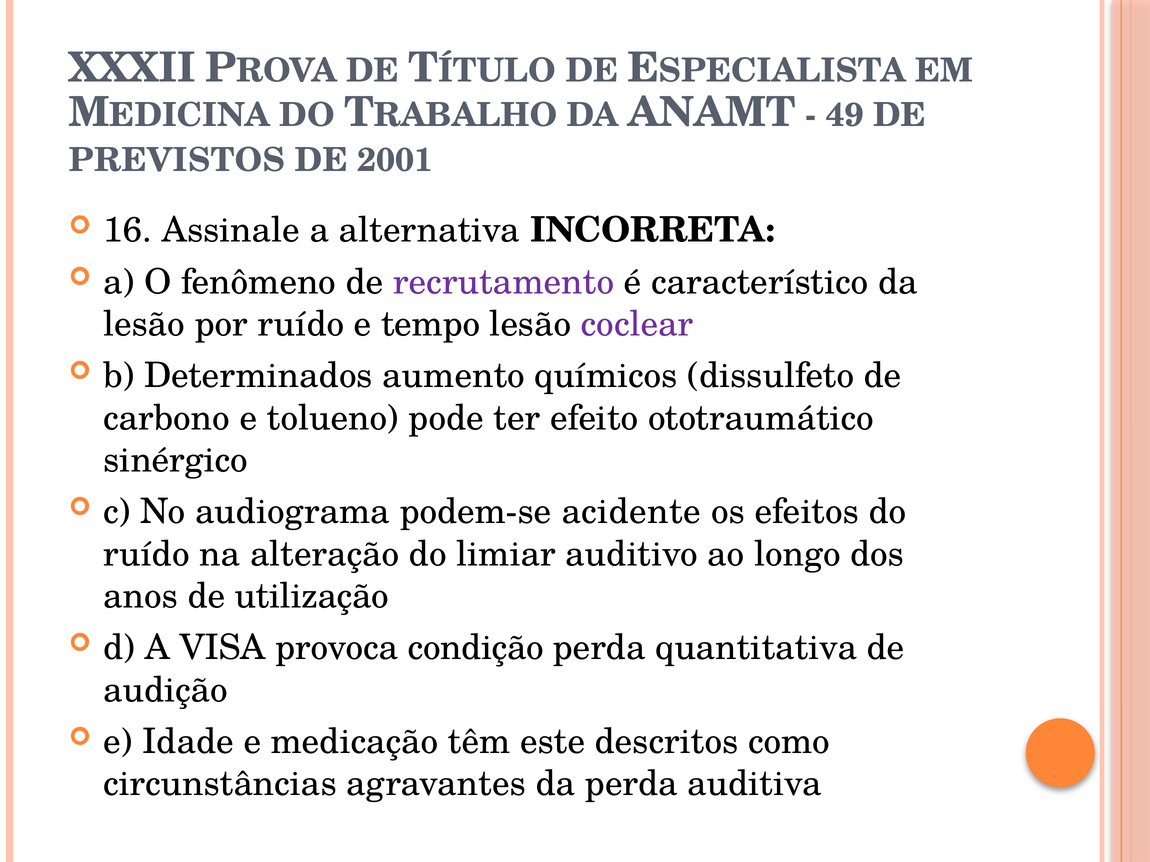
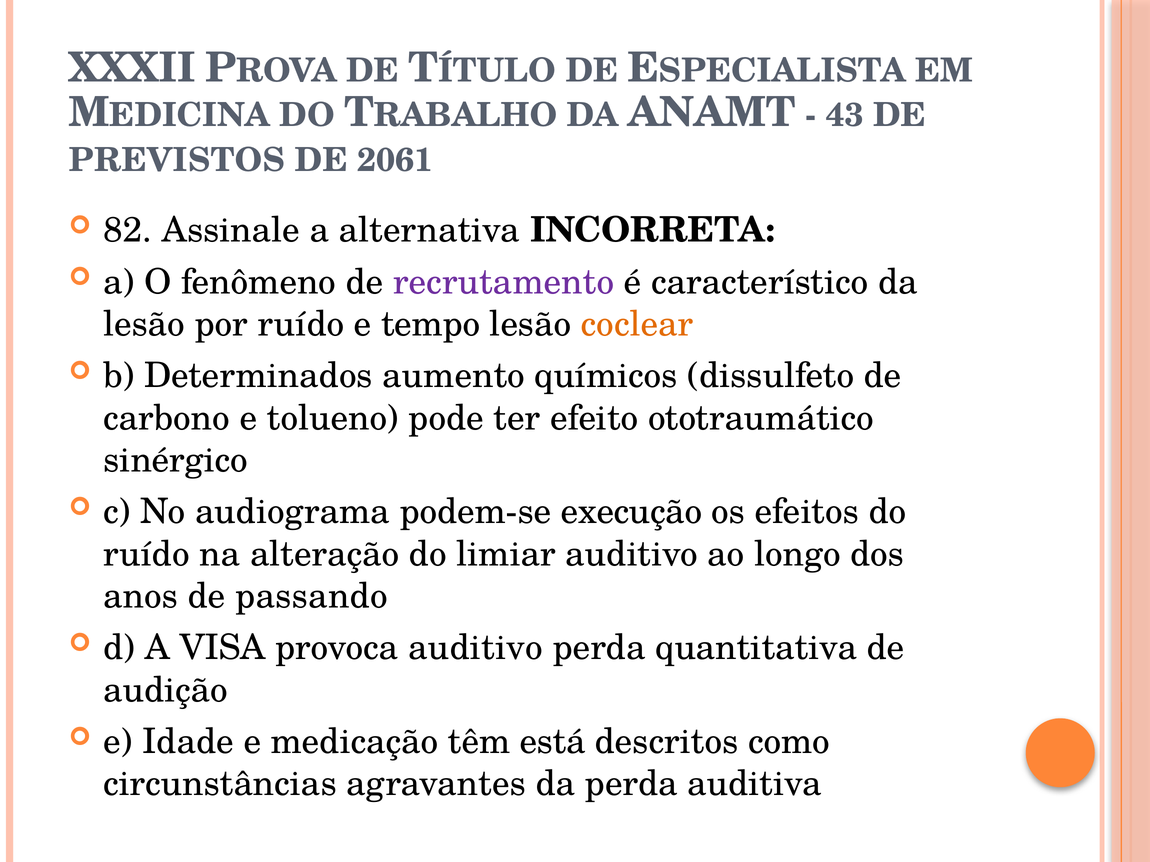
49: 49 -> 43
2001: 2001 -> 2061
16: 16 -> 82
coclear colour: purple -> orange
acidente: acidente -> execução
utilização: utilização -> passando
provoca condição: condição -> auditivo
este: este -> está
